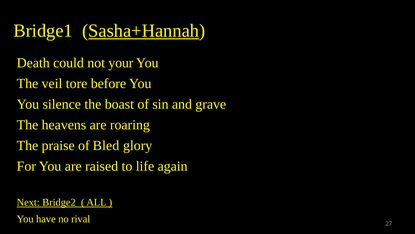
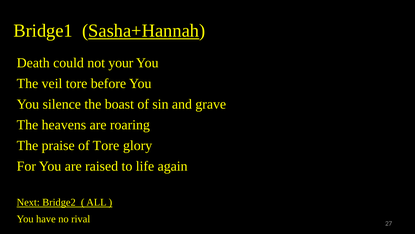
of Bled: Bled -> Tore
